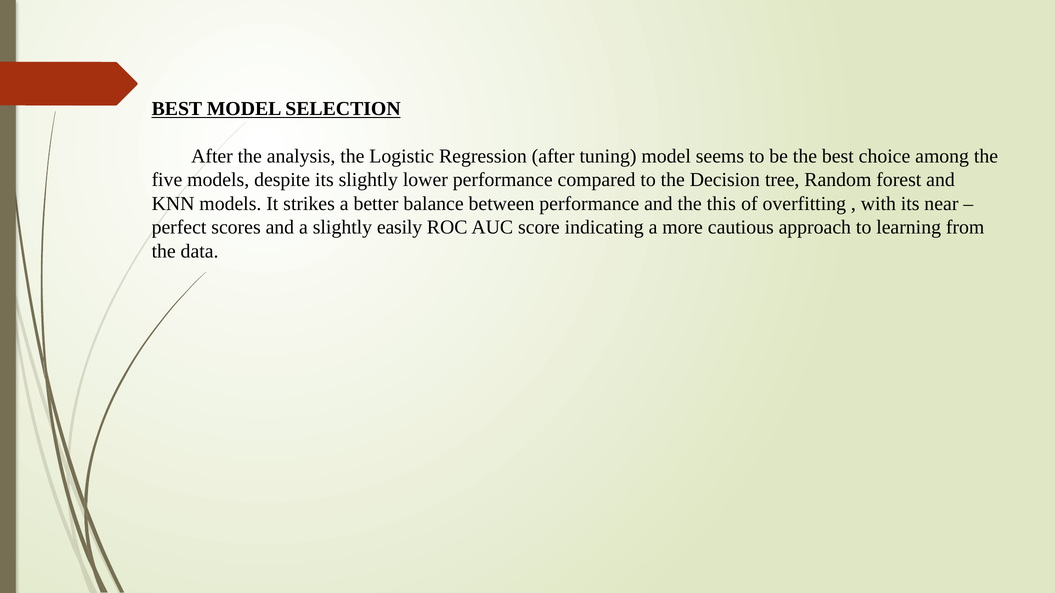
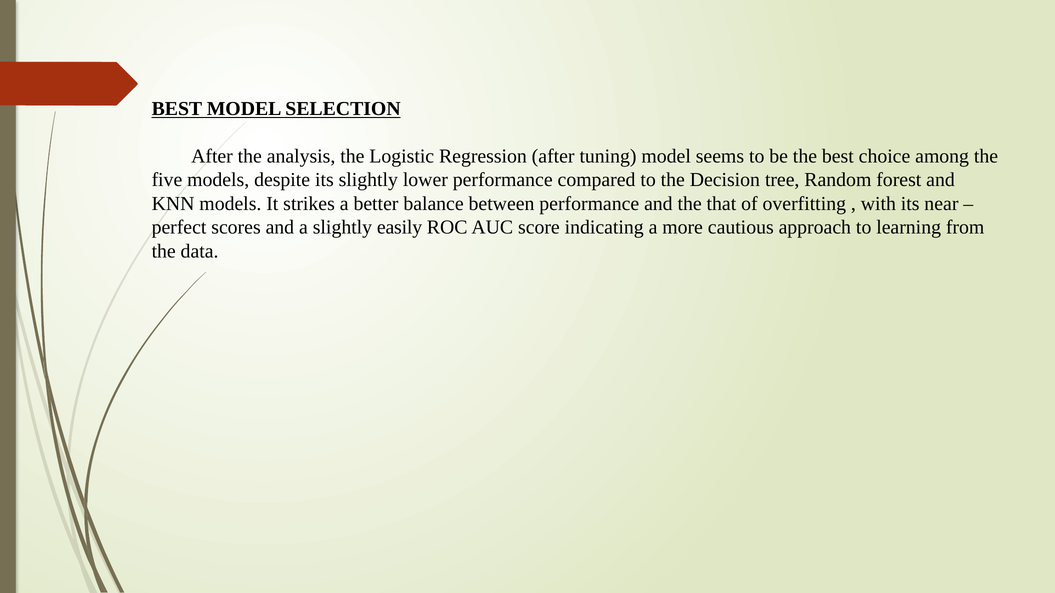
this: this -> that
